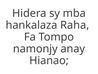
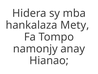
Raha: Raha -> Mety
